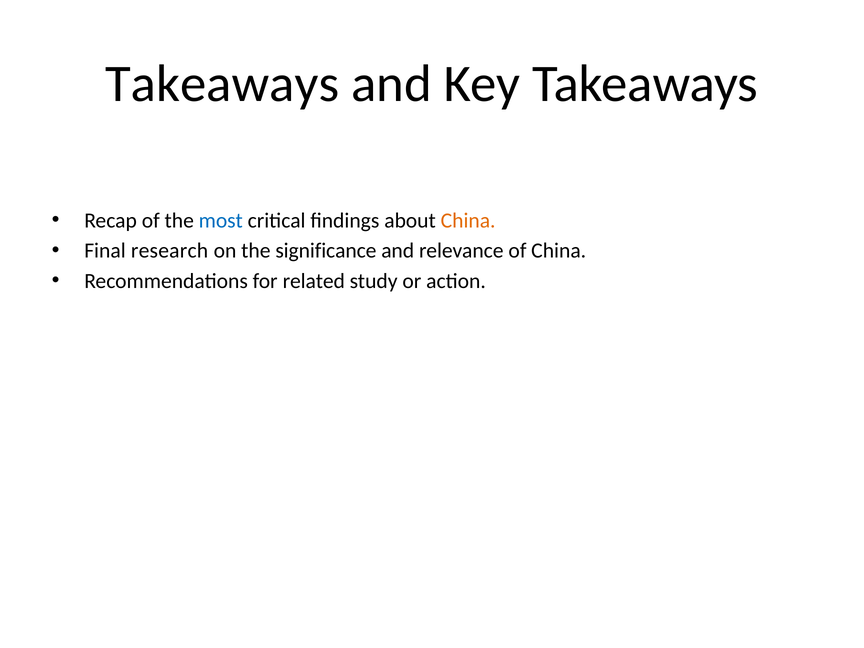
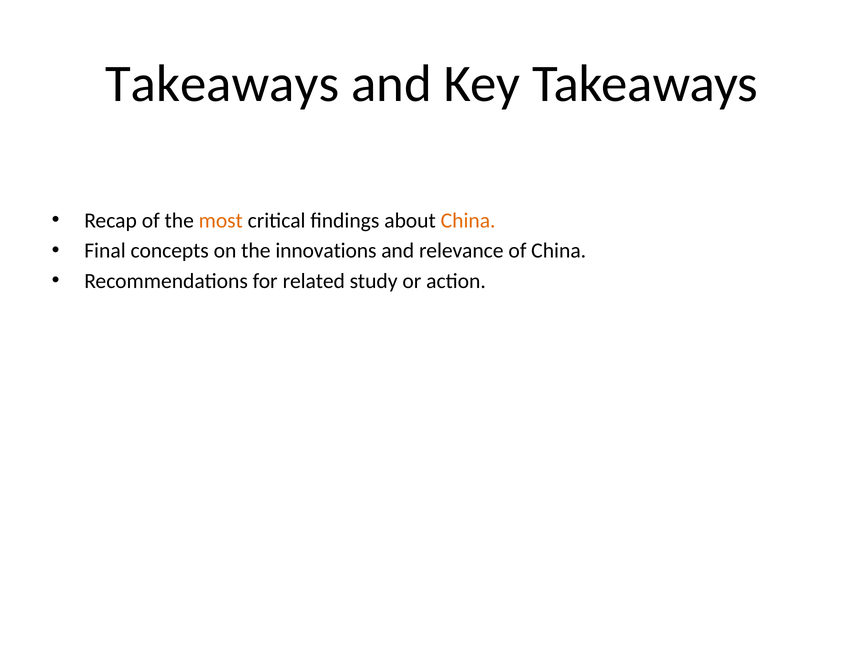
most colour: blue -> orange
research: research -> concepts
significance: significance -> innovations
